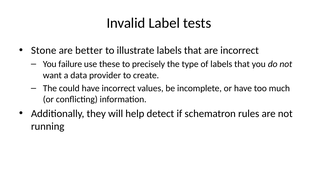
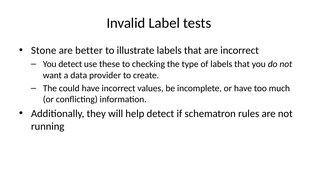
You failure: failure -> detect
precisely: precisely -> checking
